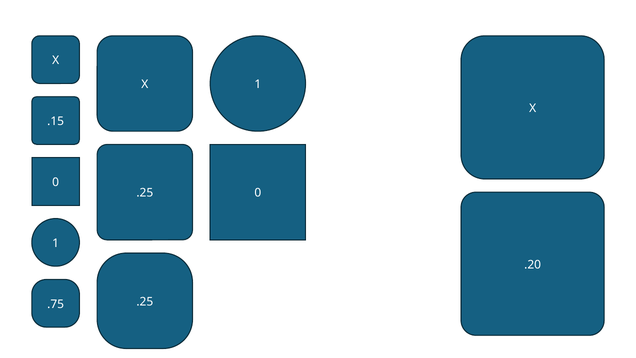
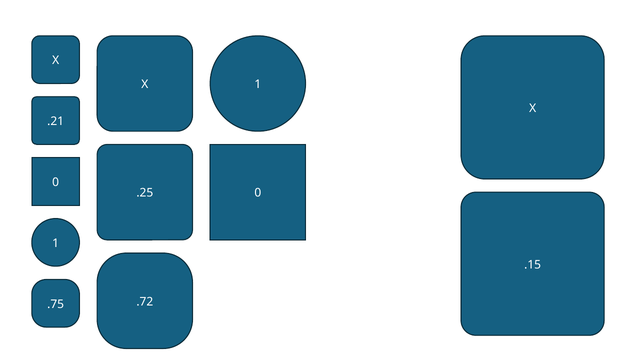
.15: .15 -> .21
.20: .20 -> .15
.75 .25: .25 -> .72
